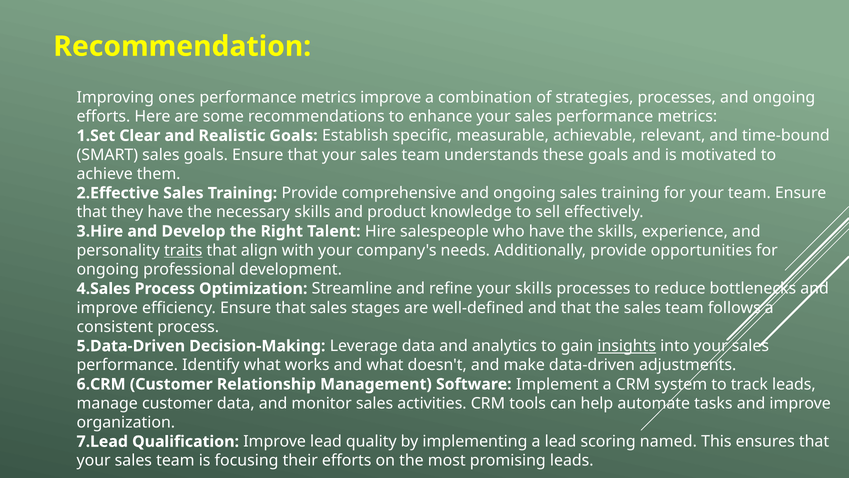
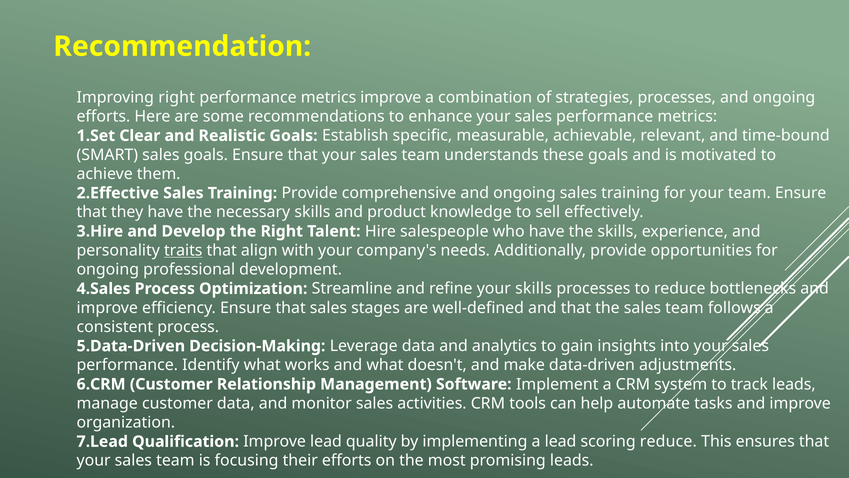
Improving ones: ones -> right
insights underline: present -> none
scoring named: named -> reduce
